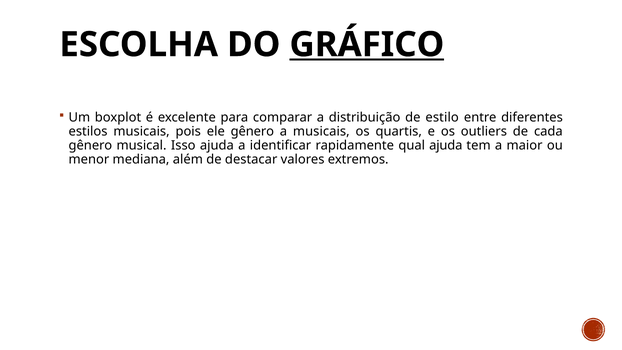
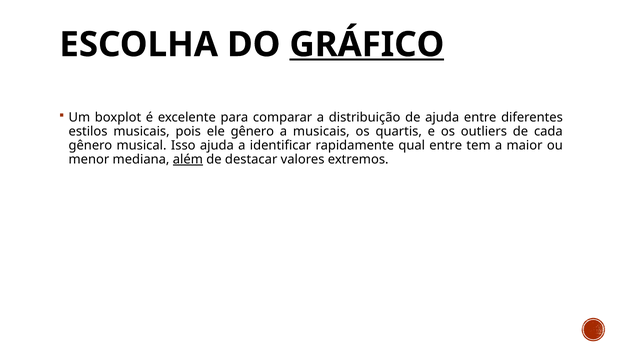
de estilo: estilo -> ajuda
qual ajuda: ajuda -> entre
além underline: none -> present
